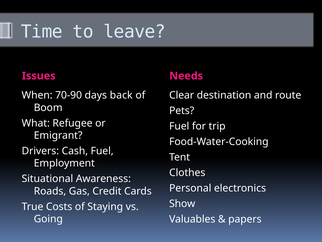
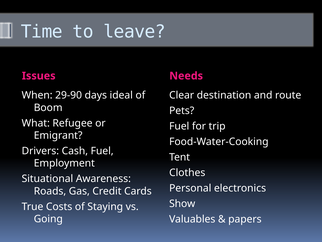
70-90: 70-90 -> 29-90
back: back -> ideal
